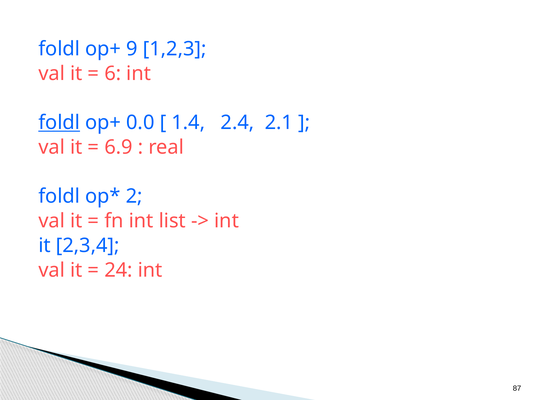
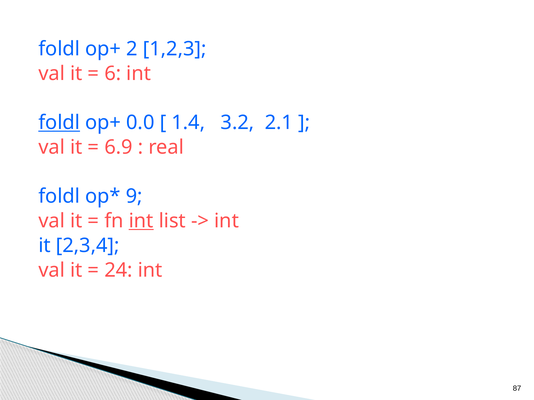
9: 9 -> 2
2.4: 2.4 -> 3.2
2: 2 -> 9
int at (141, 221) underline: none -> present
